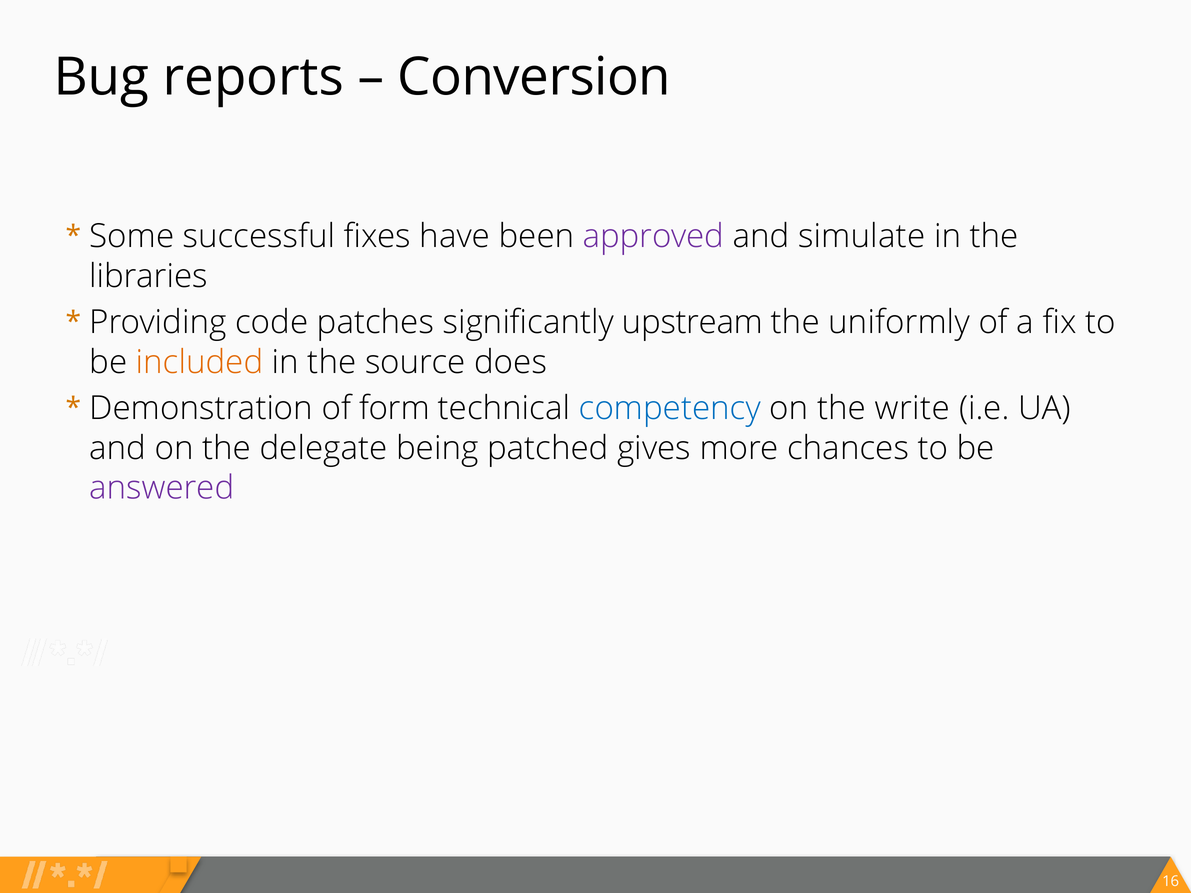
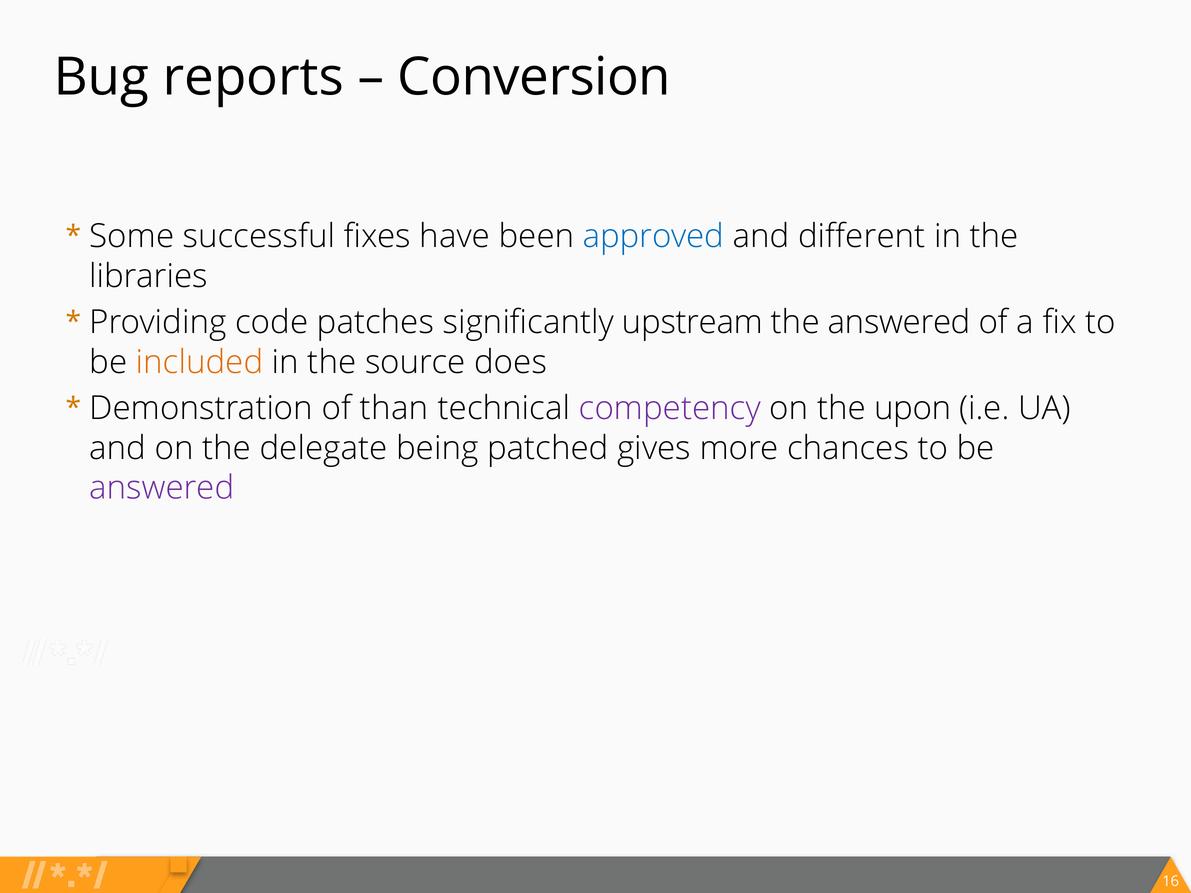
approved colour: purple -> blue
simulate: simulate -> different
the uniformly: uniformly -> answered
form: form -> than
competency colour: blue -> purple
write: write -> upon
